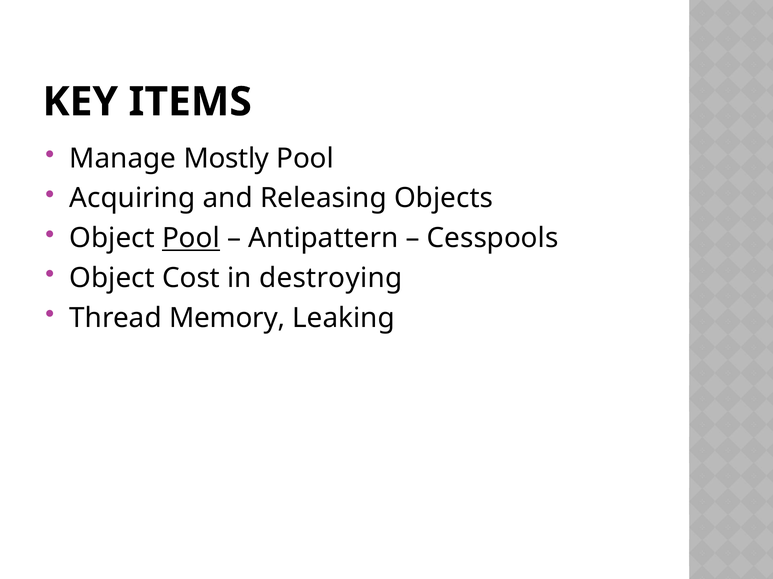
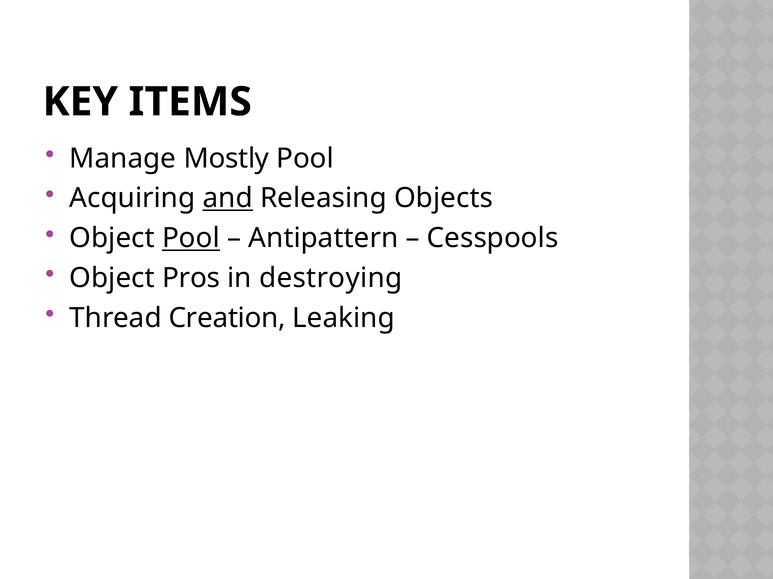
and underline: none -> present
Cost: Cost -> Pros
Memory: Memory -> Creation
